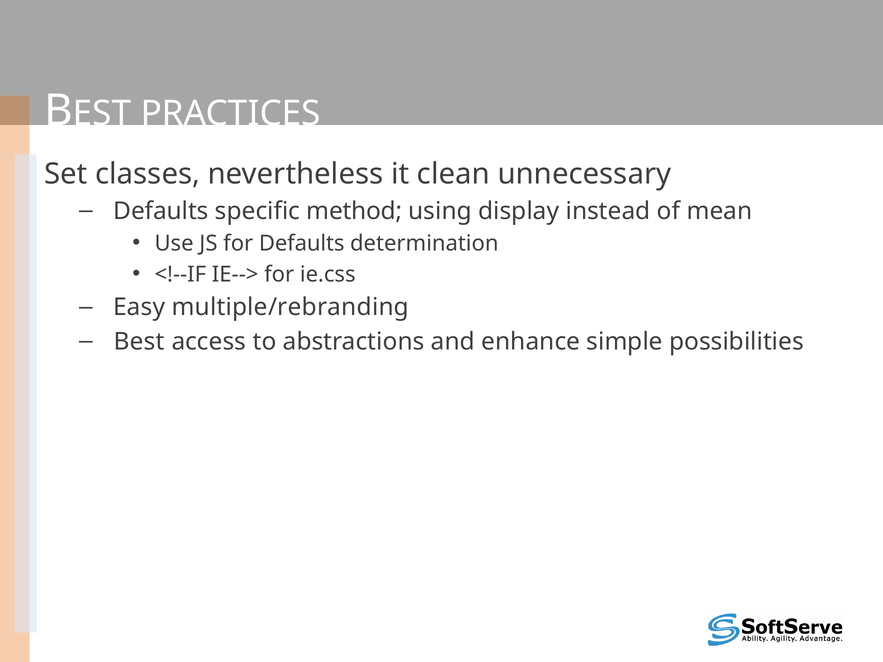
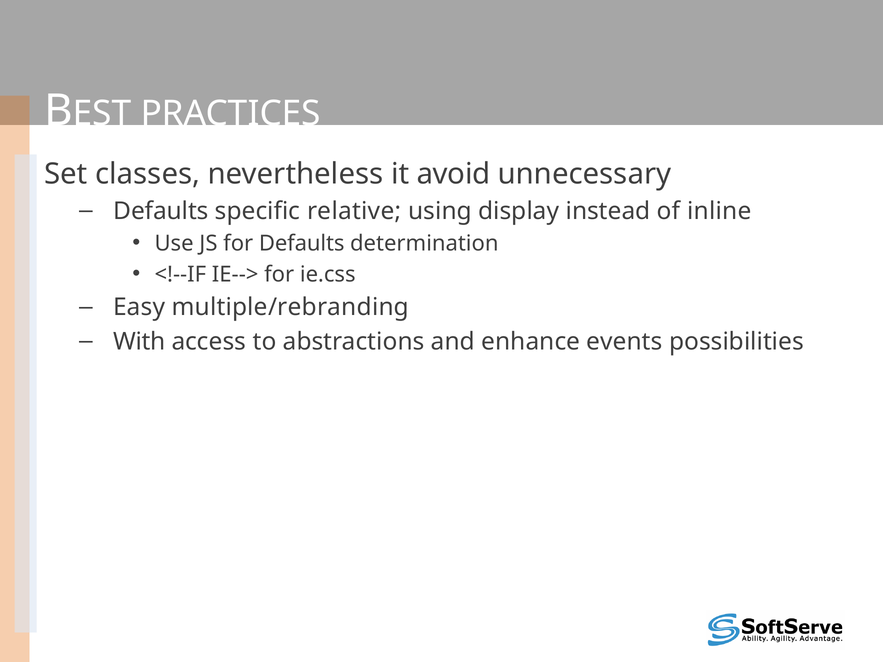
clean: clean -> avoid
method: method -> relative
mean: mean -> inline
Best: Best -> With
simple: simple -> events
